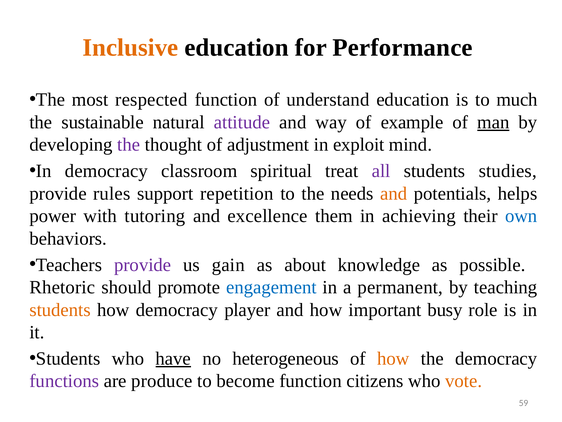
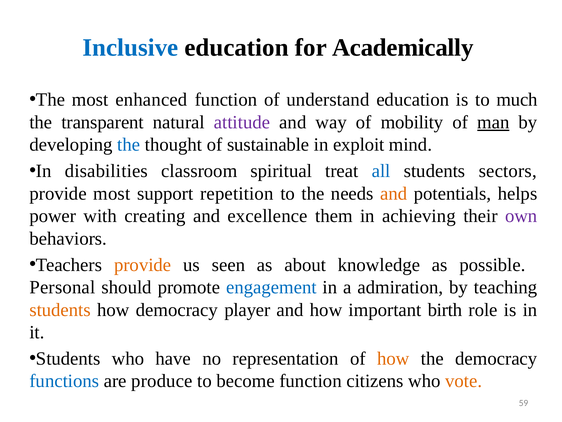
Inclusive colour: orange -> blue
Performance: Performance -> Academically
respected: respected -> enhanced
sustainable: sustainable -> transparent
example: example -> mobility
the at (129, 145) colour: purple -> blue
adjustment: adjustment -> sustainable
In democracy: democracy -> disabilities
all colour: purple -> blue
studies: studies -> sectors
provide rules: rules -> most
tutoring: tutoring -> creating
own colour: blue -> purple
provide at (143, 265) colour: purple -> orange
gain: gain -> seen
Rhetoric: Rhetoric -> Personal
permanent: permanent -> admiration
busy: busy -> birth
have underline: present -> none
heterogeneous: heterogeneous -> representation
functions colour: purple -> blue
